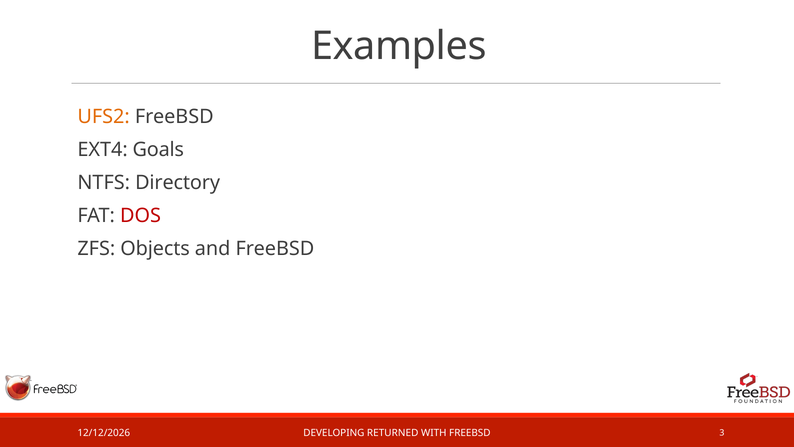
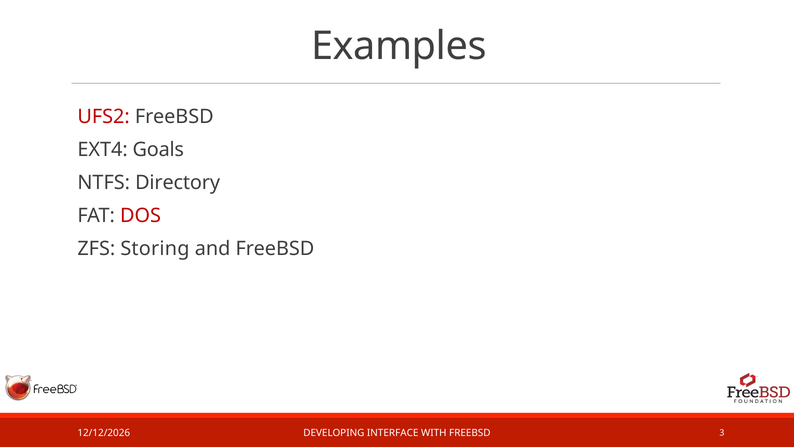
UFS2 colour: orange -> red
Objects: Objects -> Storing
RETURNED: RETURNED -> INTERFACE
